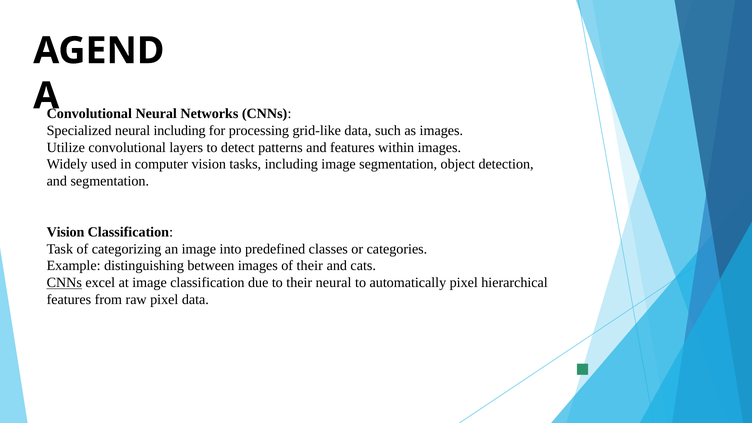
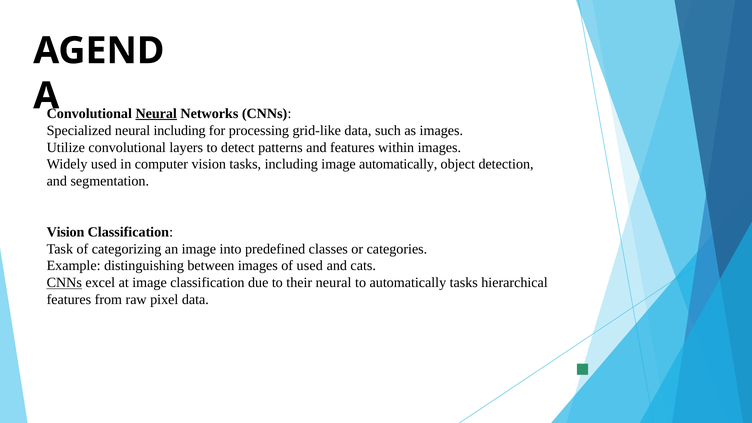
Neural at (156, 114) underline: none -> present
image segmentation: segmentation -> automatically
of their: their -> used
automatically pixel: pixel -> tasks
